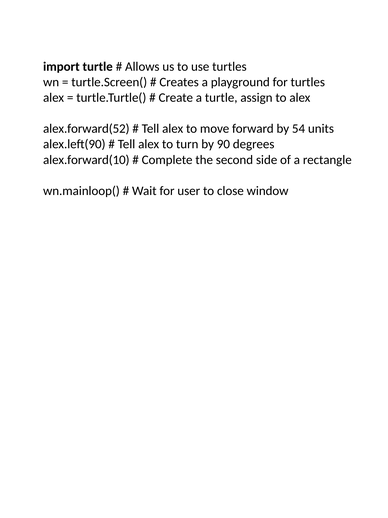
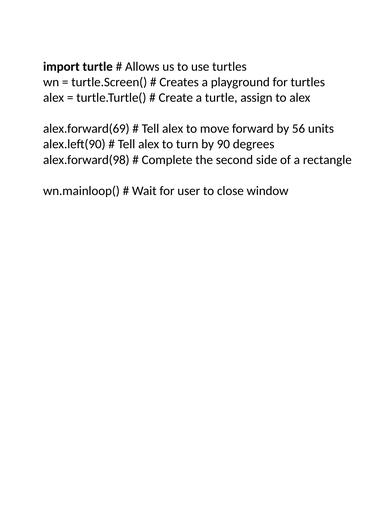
alex.forward(52: alex.forward(52 -> alex.forward(69
54: 54 -> 56
alex.forward(10: alex.forward(10 -> alex.forward(98
